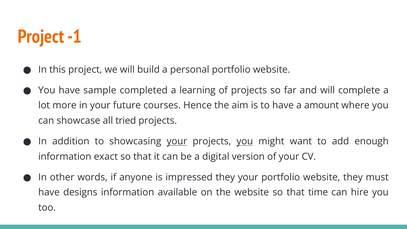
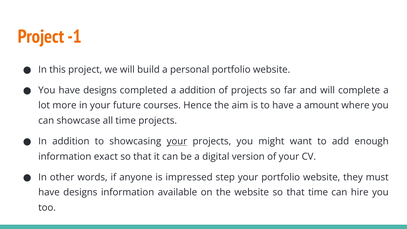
You have sample: sample -> designs
a learning: learning -> addition
all tried: tried -> time
you at (245, 141) underline: present -> none
impressed they: they -> step
